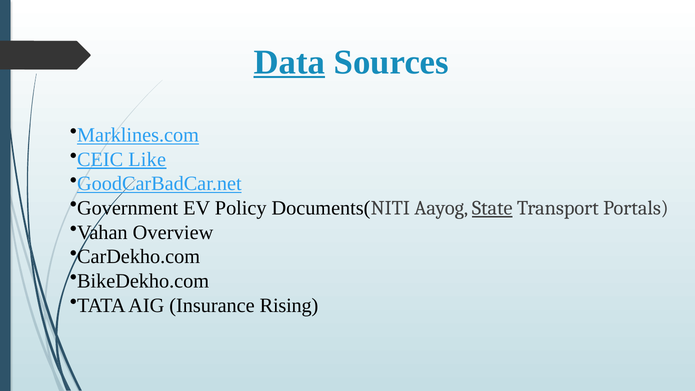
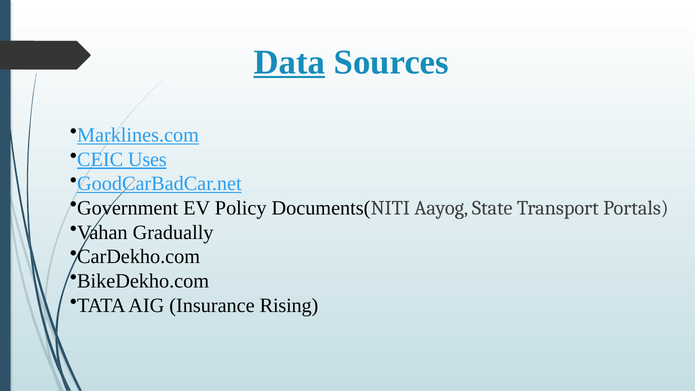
Like: Like -> Uses
State underline: present -> none
Overview: Overview -> Gradually
